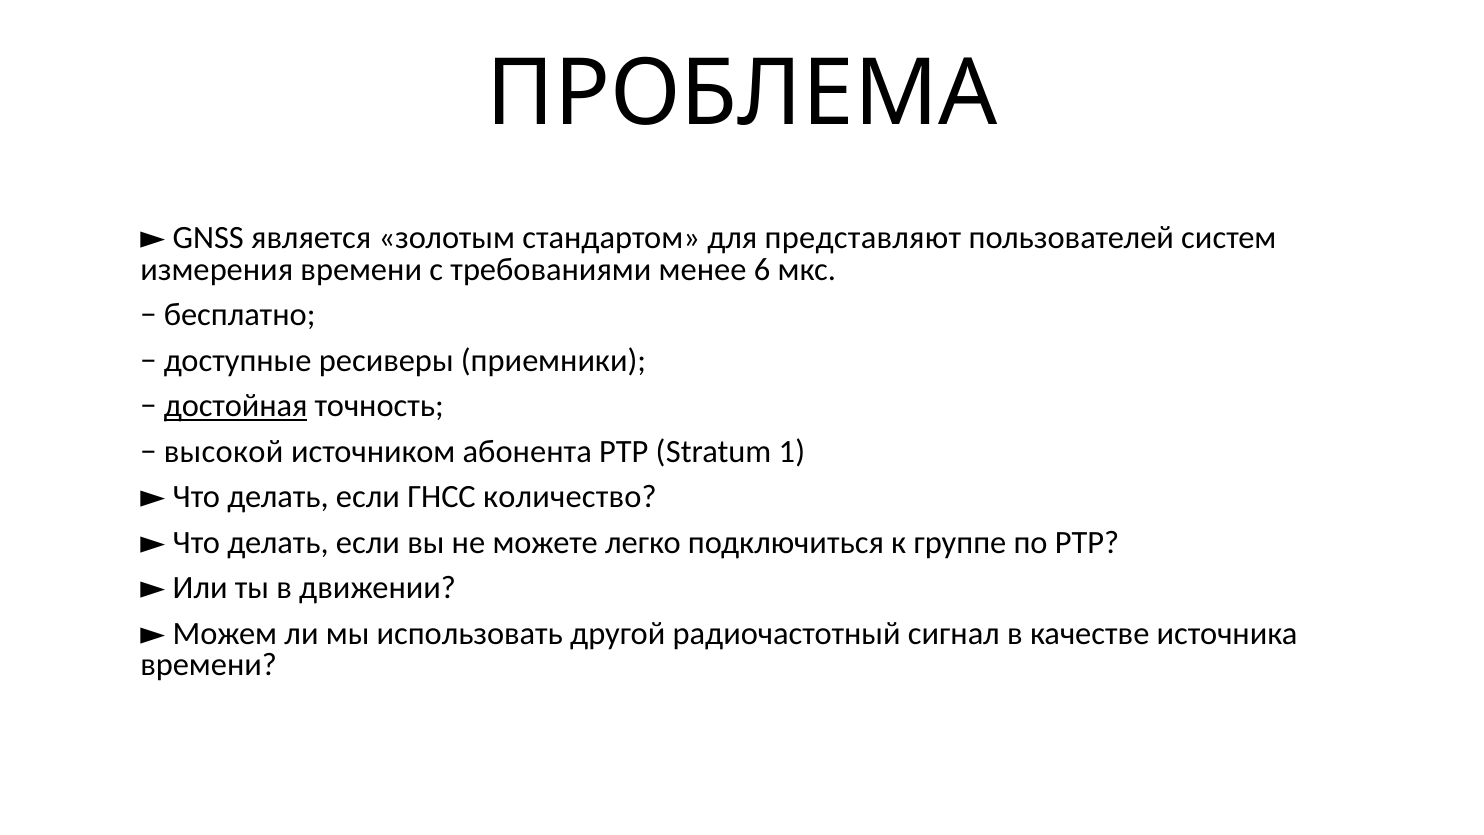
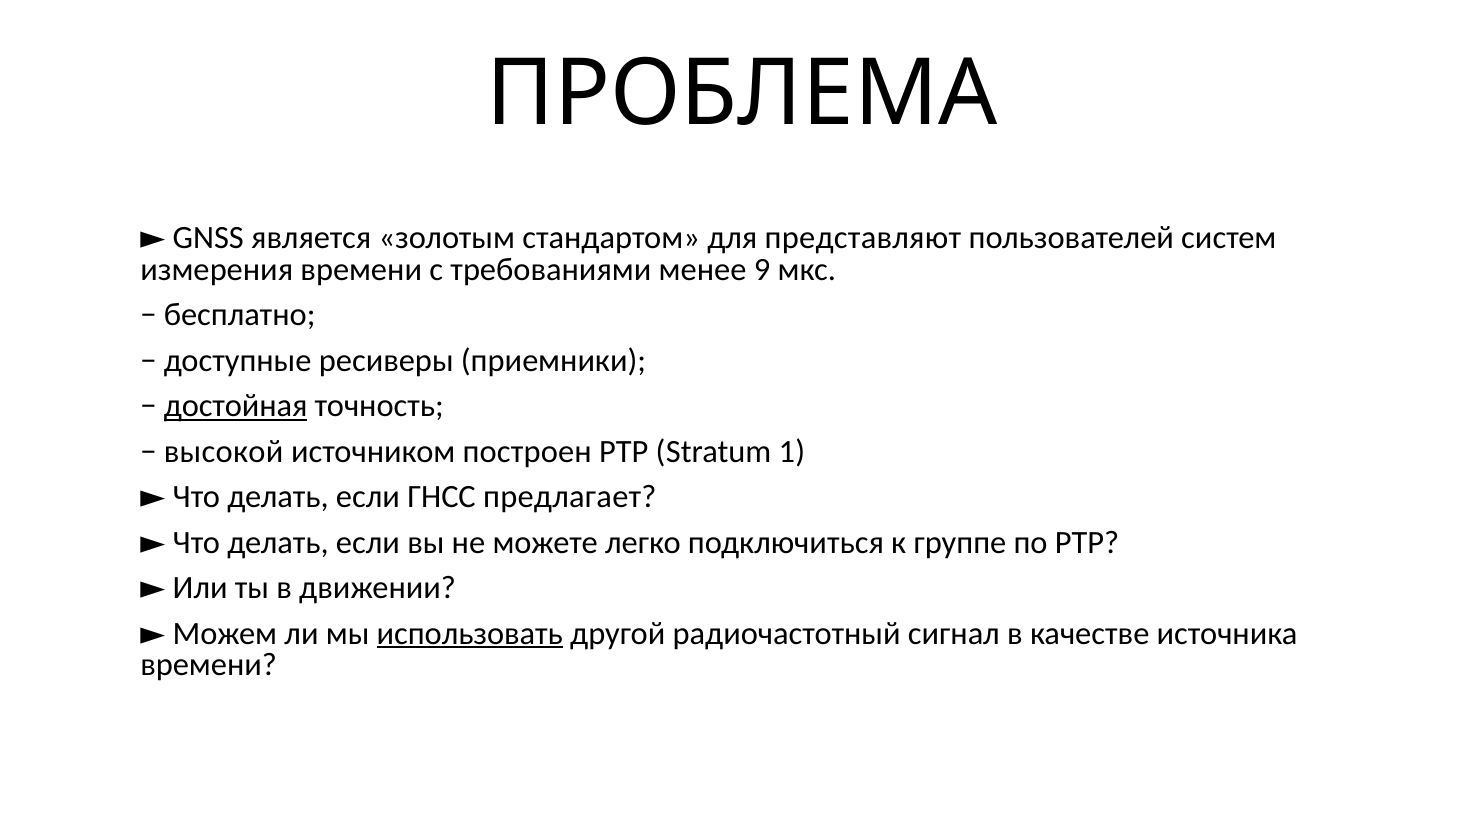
6: 6 -> 9
абонента: абонента -> построен
количество: количество -> предлагает
использовать underline: none -> present
